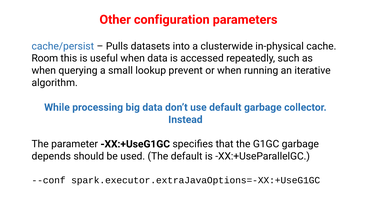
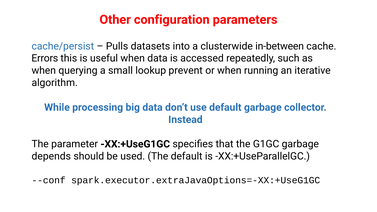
in-physical: in-physical -> in-between
Room: Room -> Errors
